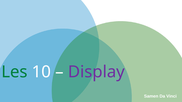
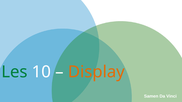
Display colour: purple -> orange
